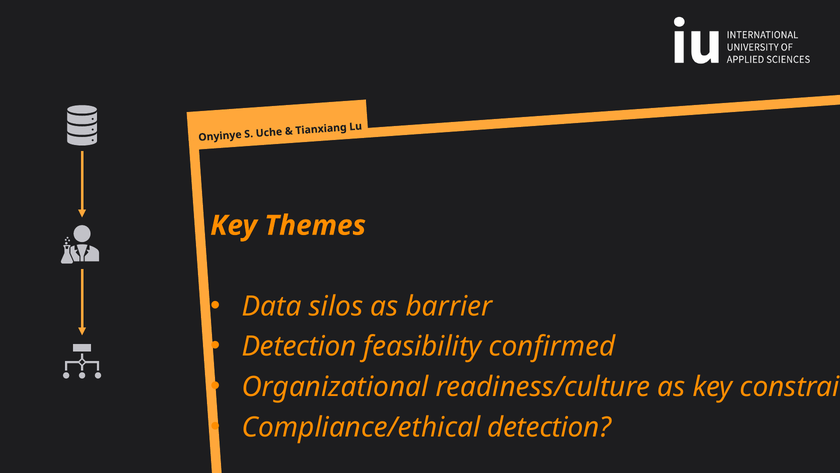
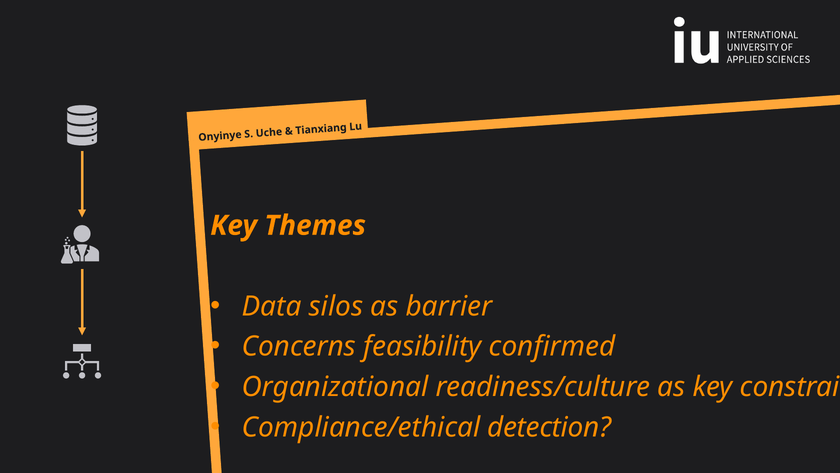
Detection at (299, 346): Detection -> Concerns
